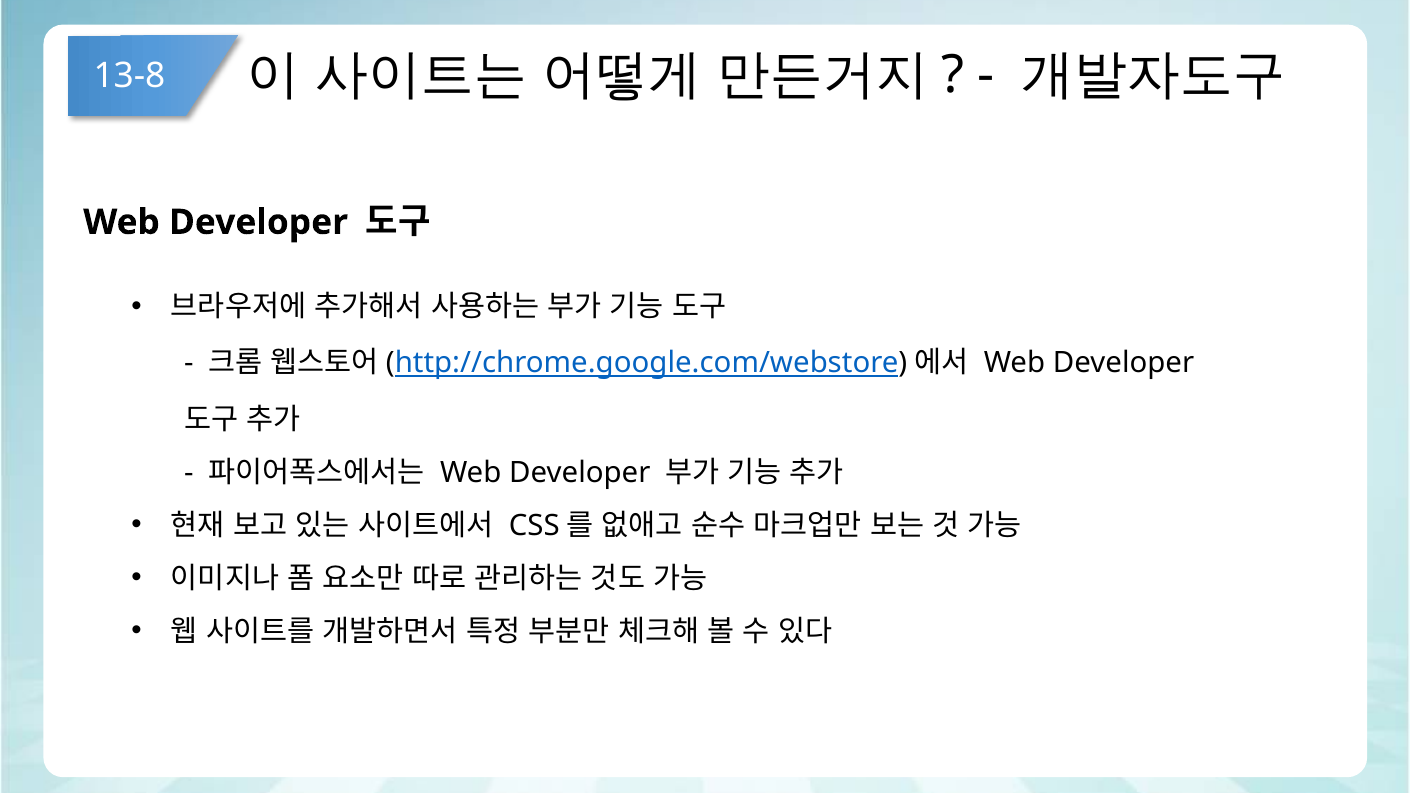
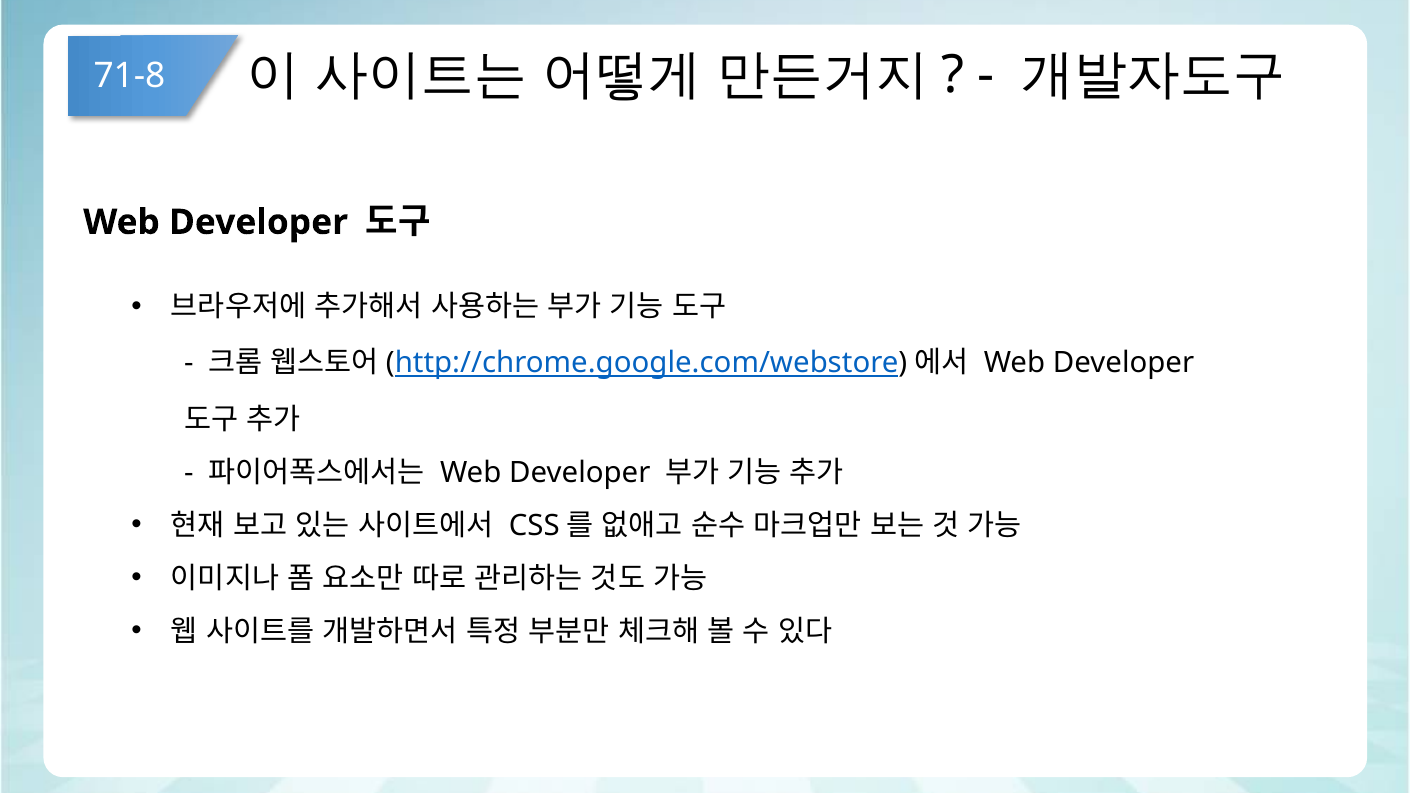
13-8: 13-8 -> 71-8
